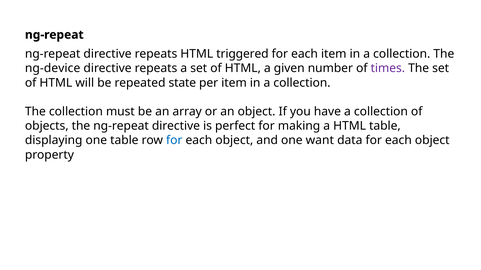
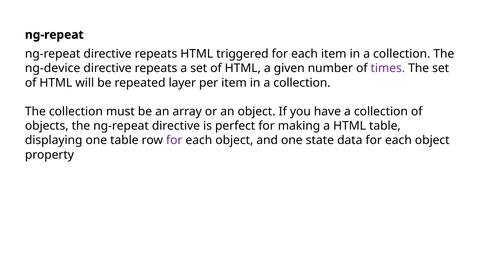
state: state -> layer
for at (174, 141) colour: blue -> purple
want: want -> state
